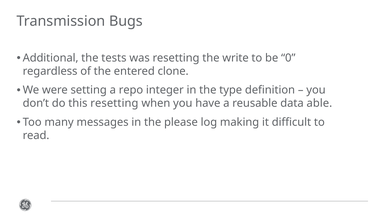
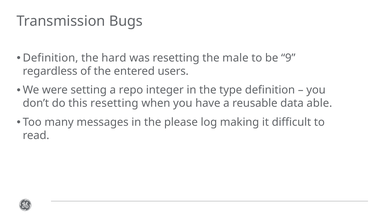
Additional at (51, 58): Additional -> Definition
tests: tests -> hard
write: write -> male
0: 0 -> 9
clone: clone -> users
